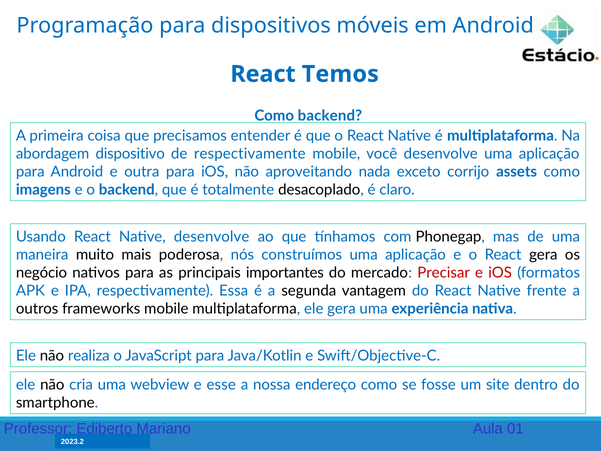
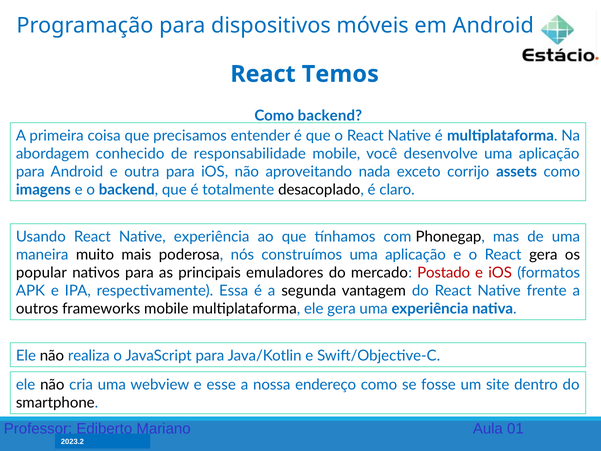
dispositivo: dispositivo -> conhecido
de respectivamente: respectivamente -> responsabilidade
Native desenvolve: desenvolve -> experiência
negócio: negócio -> popular
importantes: importantes -> emuladores
Precisar: Precisar -> Postado
